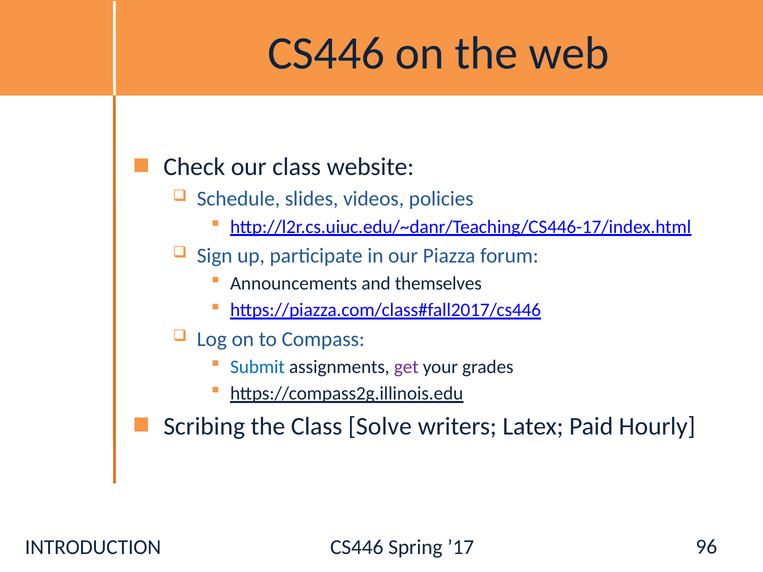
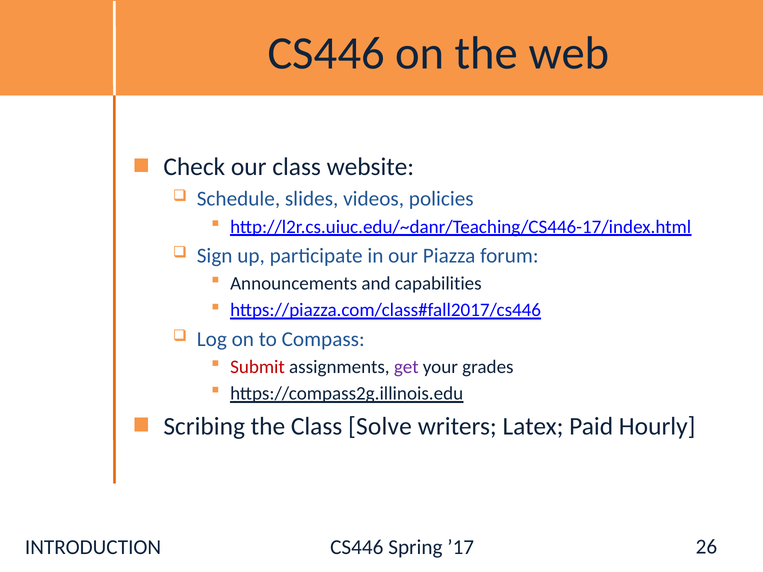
themselves: themselves -> capabilities
Submit colour: blue -> red
96: 96 -> 26
